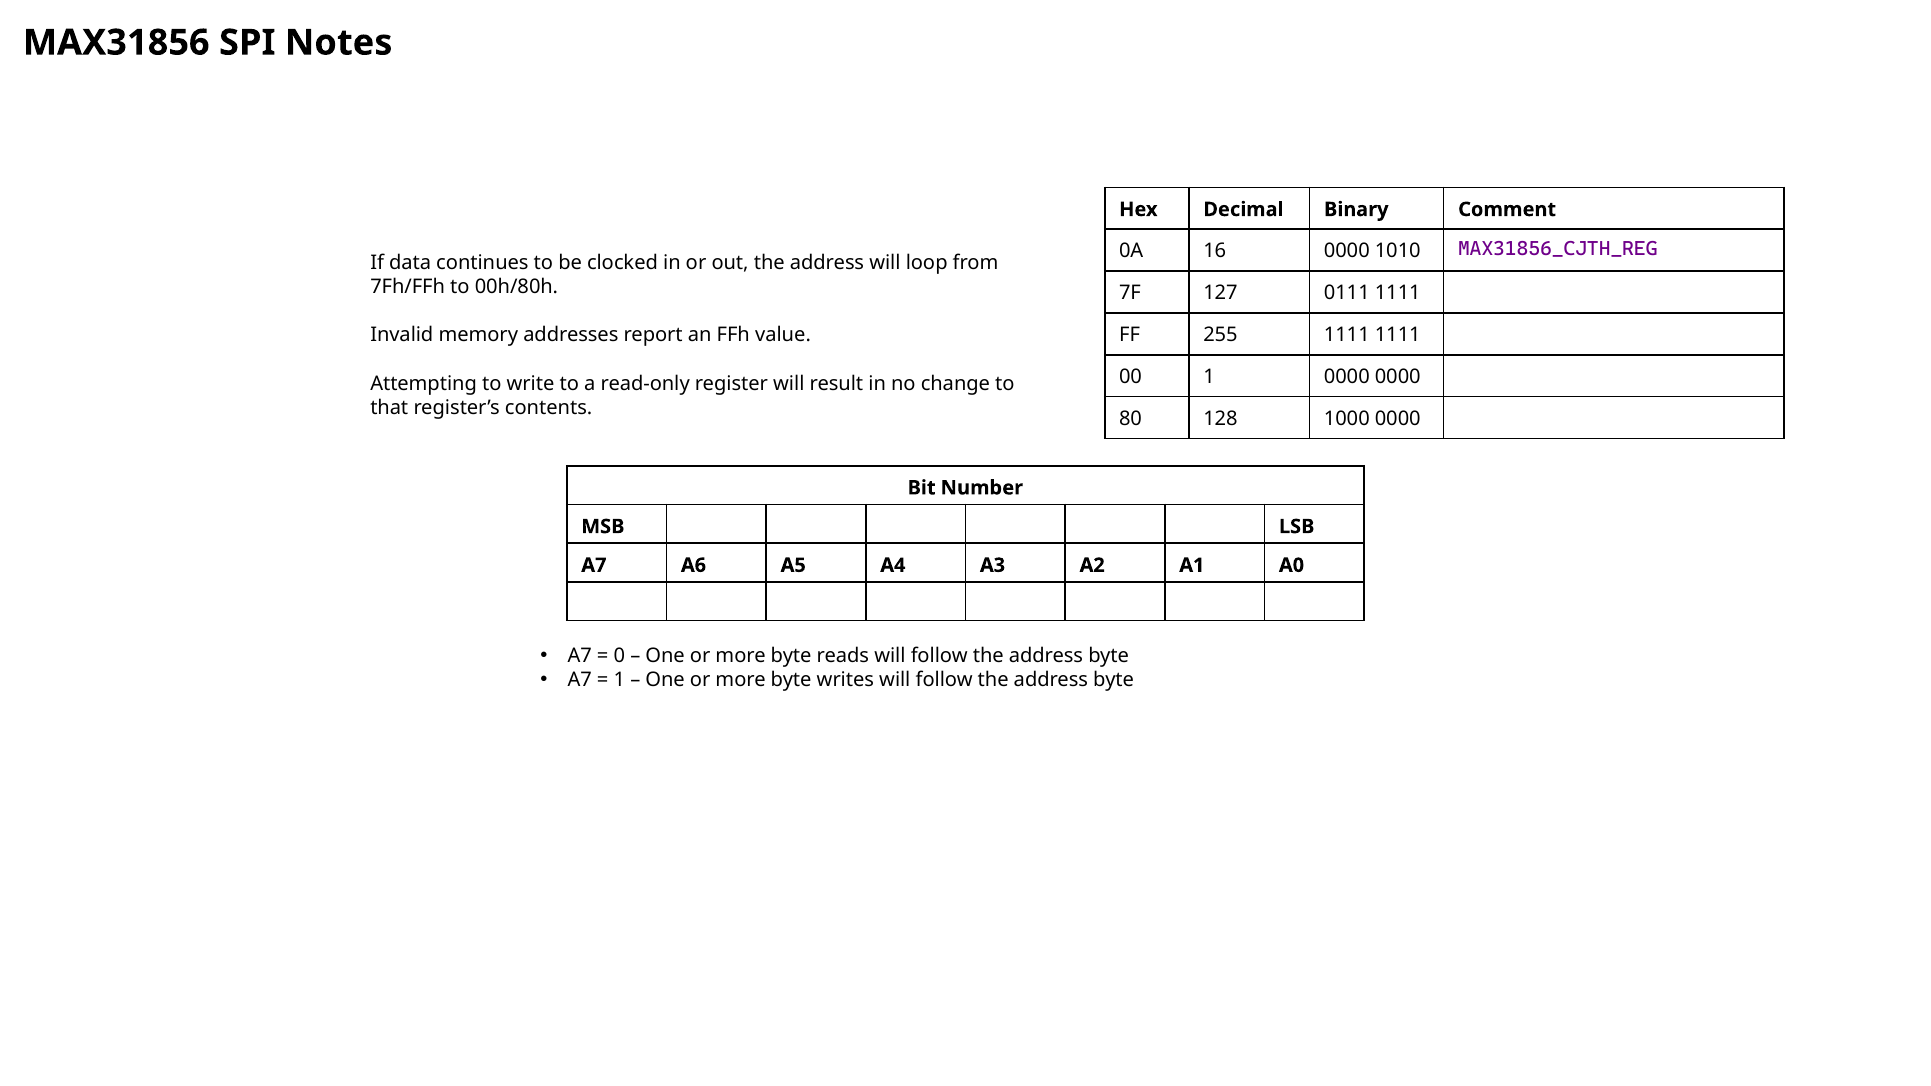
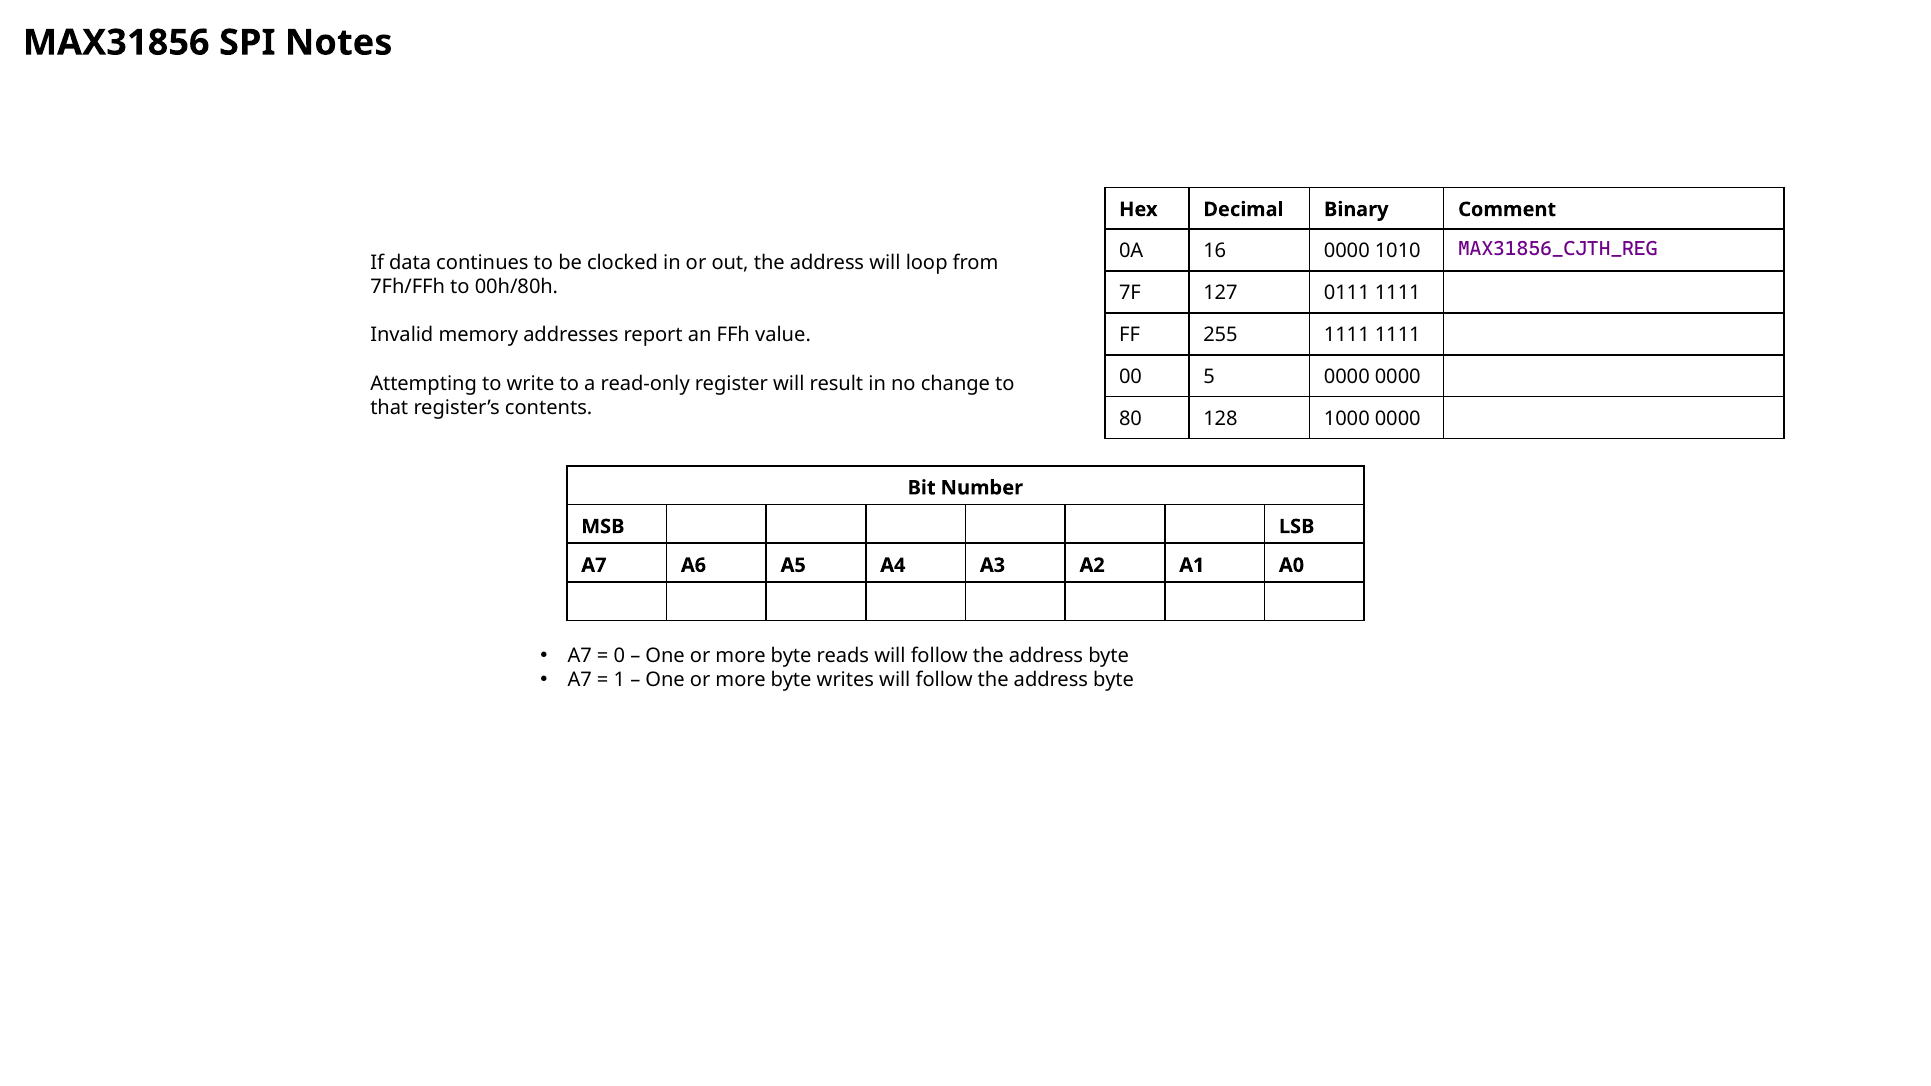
00 1: 1 -> 5
